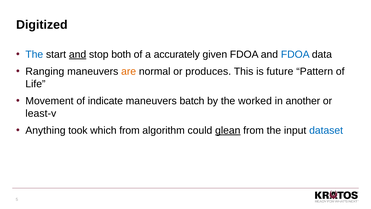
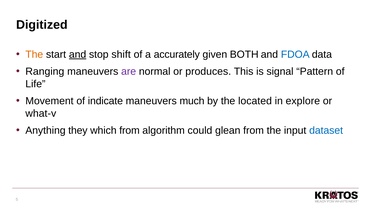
The at (34, 54) colour: blue -> orange
both: both -> shift
given FDOA: FDOA -> BOTH
are colour: orange -> purple
future: future -> signal
batch: batch -> much
worked: worked -> located
another: another -> explore
least-v: least-v -> what-v
took: took -> they
glean underline: present -> none
